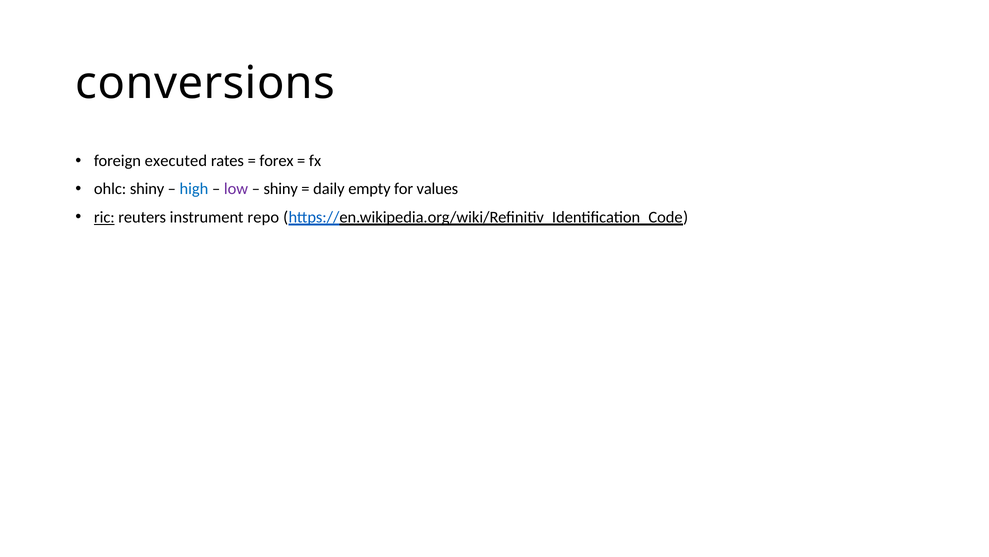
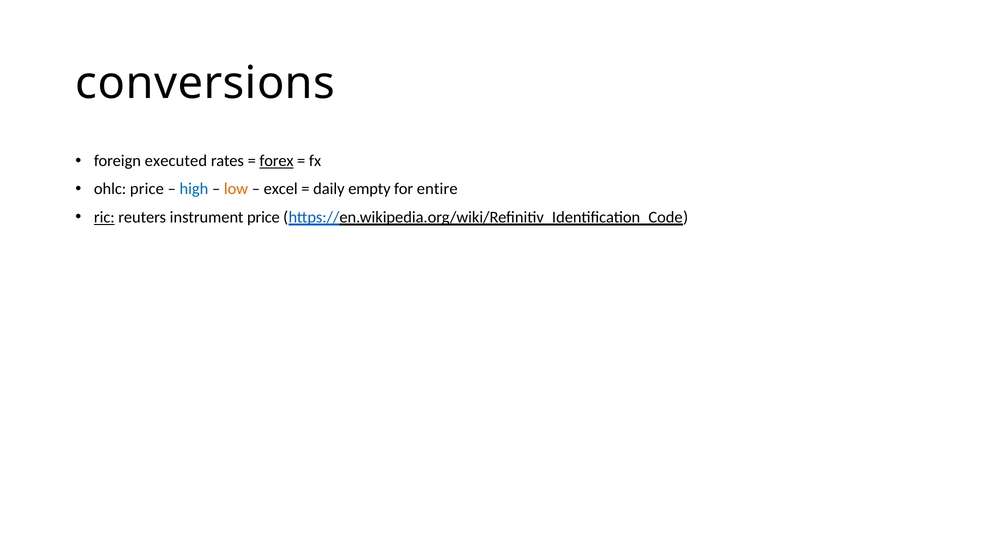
forex underline: none -> present
ohlc shiny: shiny -> price
low colour: purple -> orange
shiny at (281, 189): shiny -> excel
values: values -> entire
instrument repo: repo -> price
